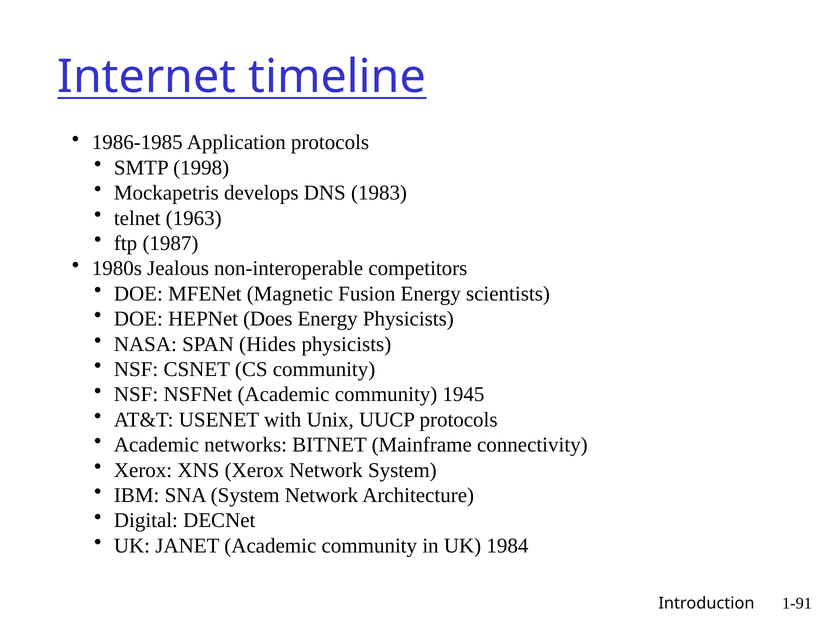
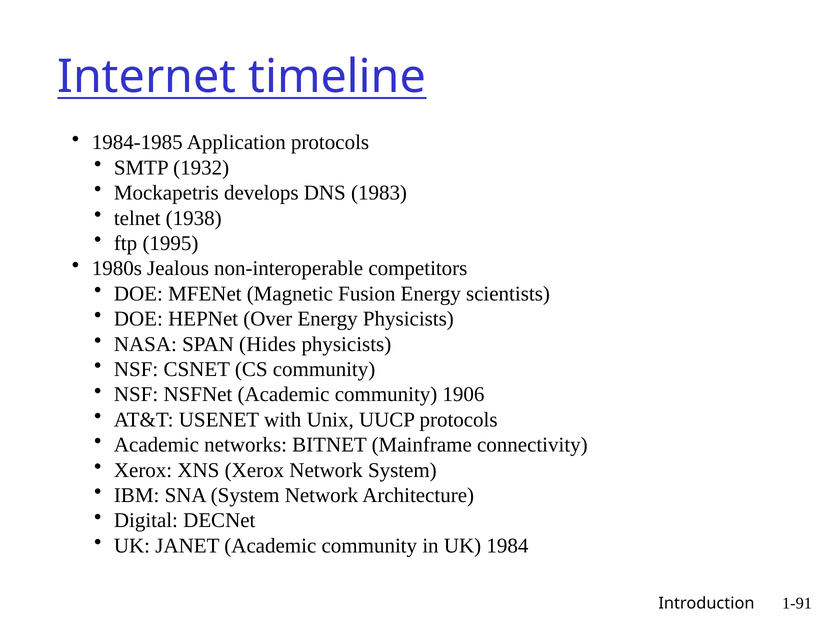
1986-1985: 1986-1985 -> 1984-1985
1998: 1998 -> 1932
1963: 1963 -> 1938
1987: 1987 -> 1995
Does: Does -> Over
1945: 1945 -> 1906
